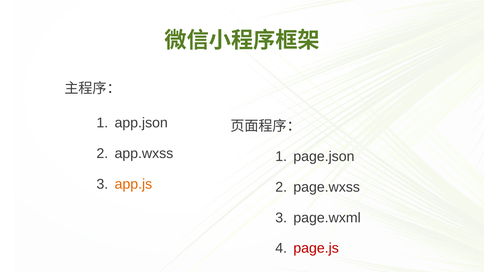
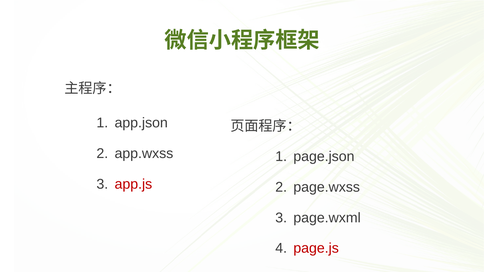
app.js colour: orange -> red
